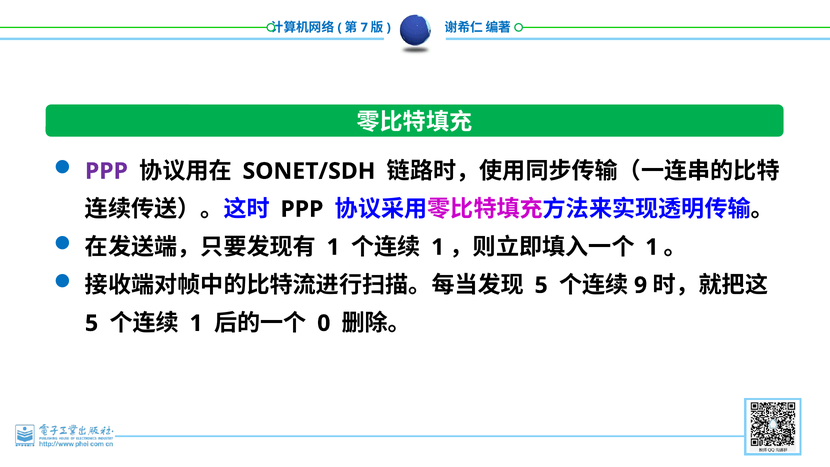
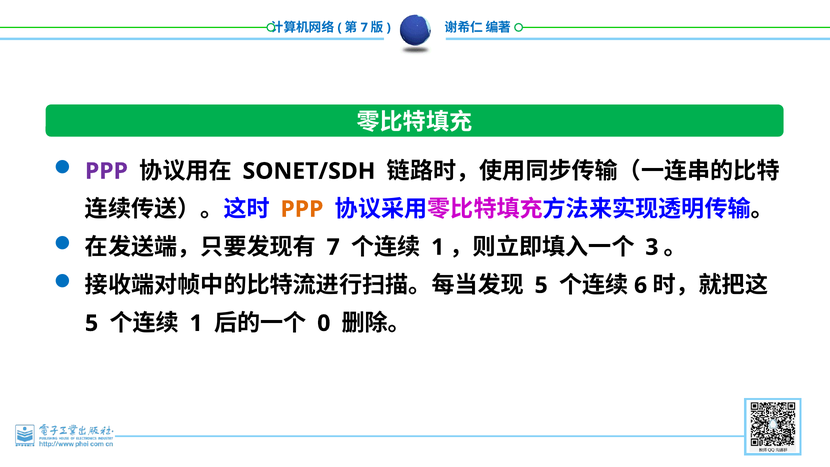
PPP at (302, 209) colour: black -> orange
1 at (333, 247): 1 -> 7
1 at (652, 247): 1 -> 3
9: 9 -> 6
